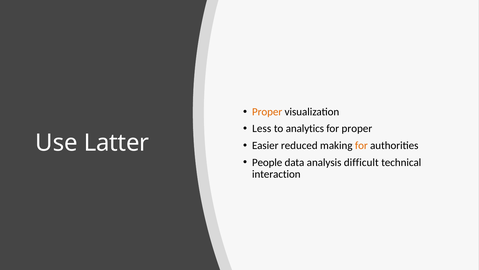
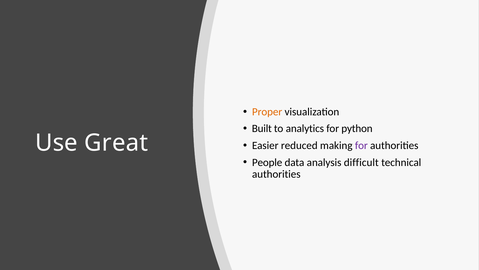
Less: Less -> Built
for proper: proper -> python
Latter: Latter -> Great
for at (361, 145) colour: orange -> purple
interaction at (276, 174): interaction -> authorities
